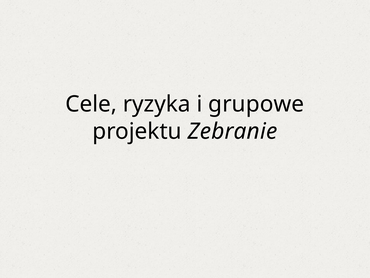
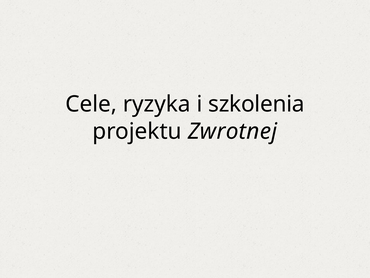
grupowe: grupowe -> szkolenia
Zebranie: Zebranie -> Zwrotnej
